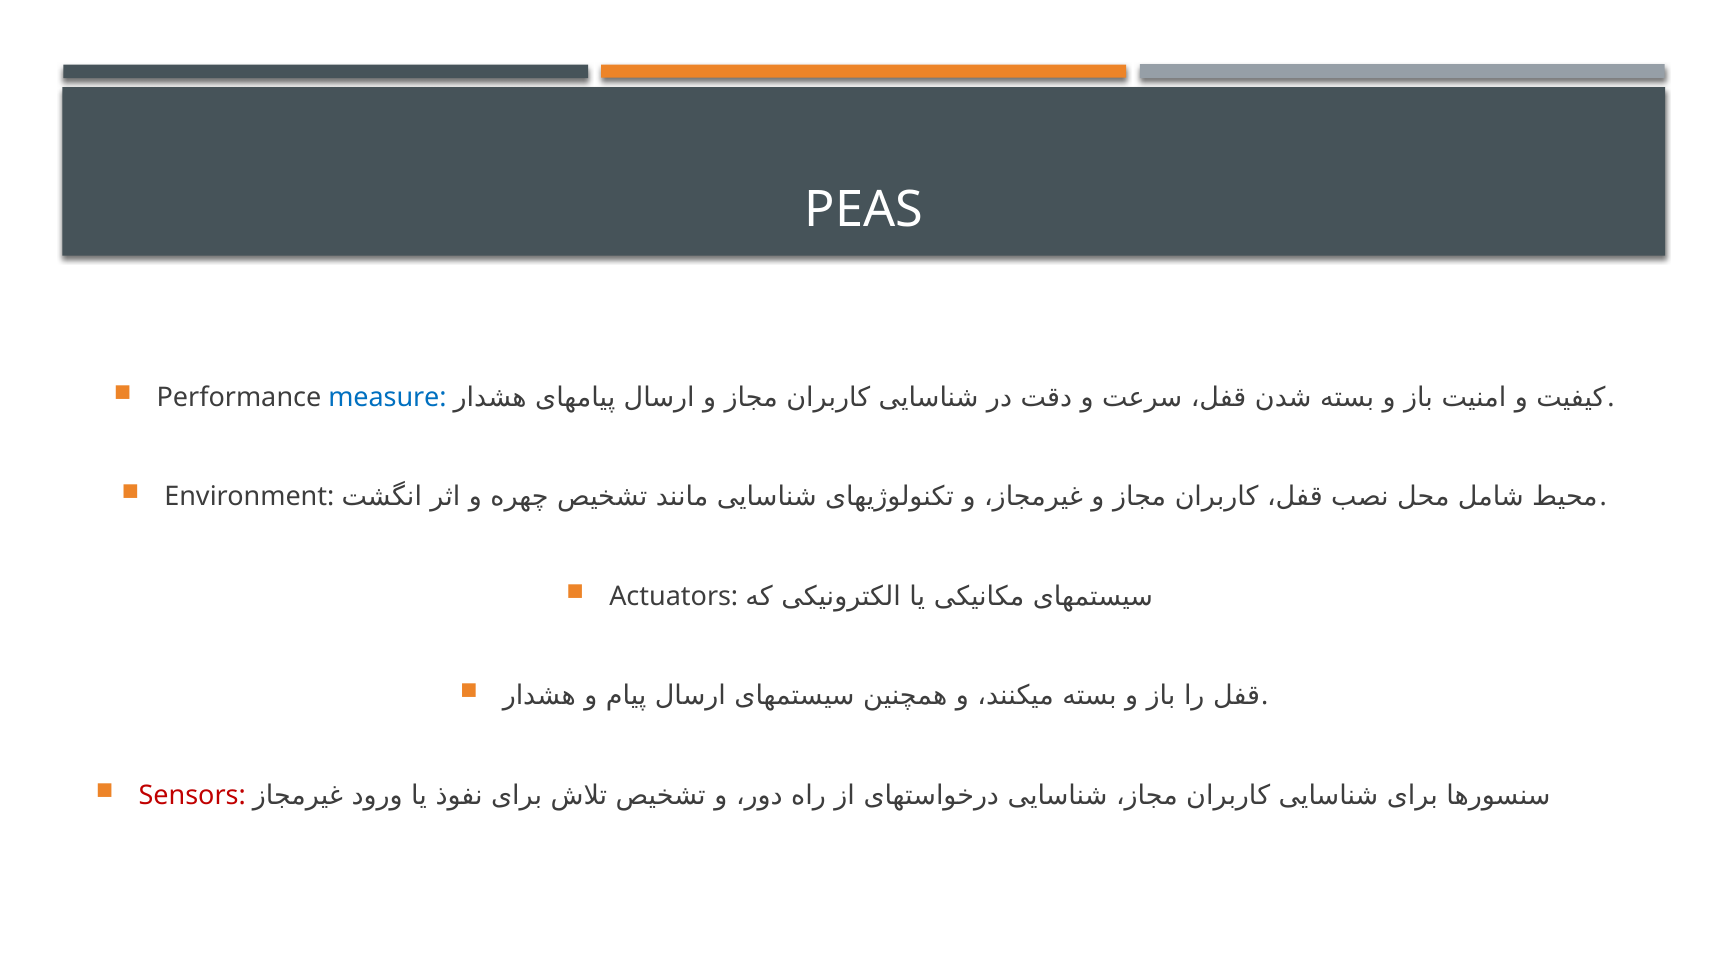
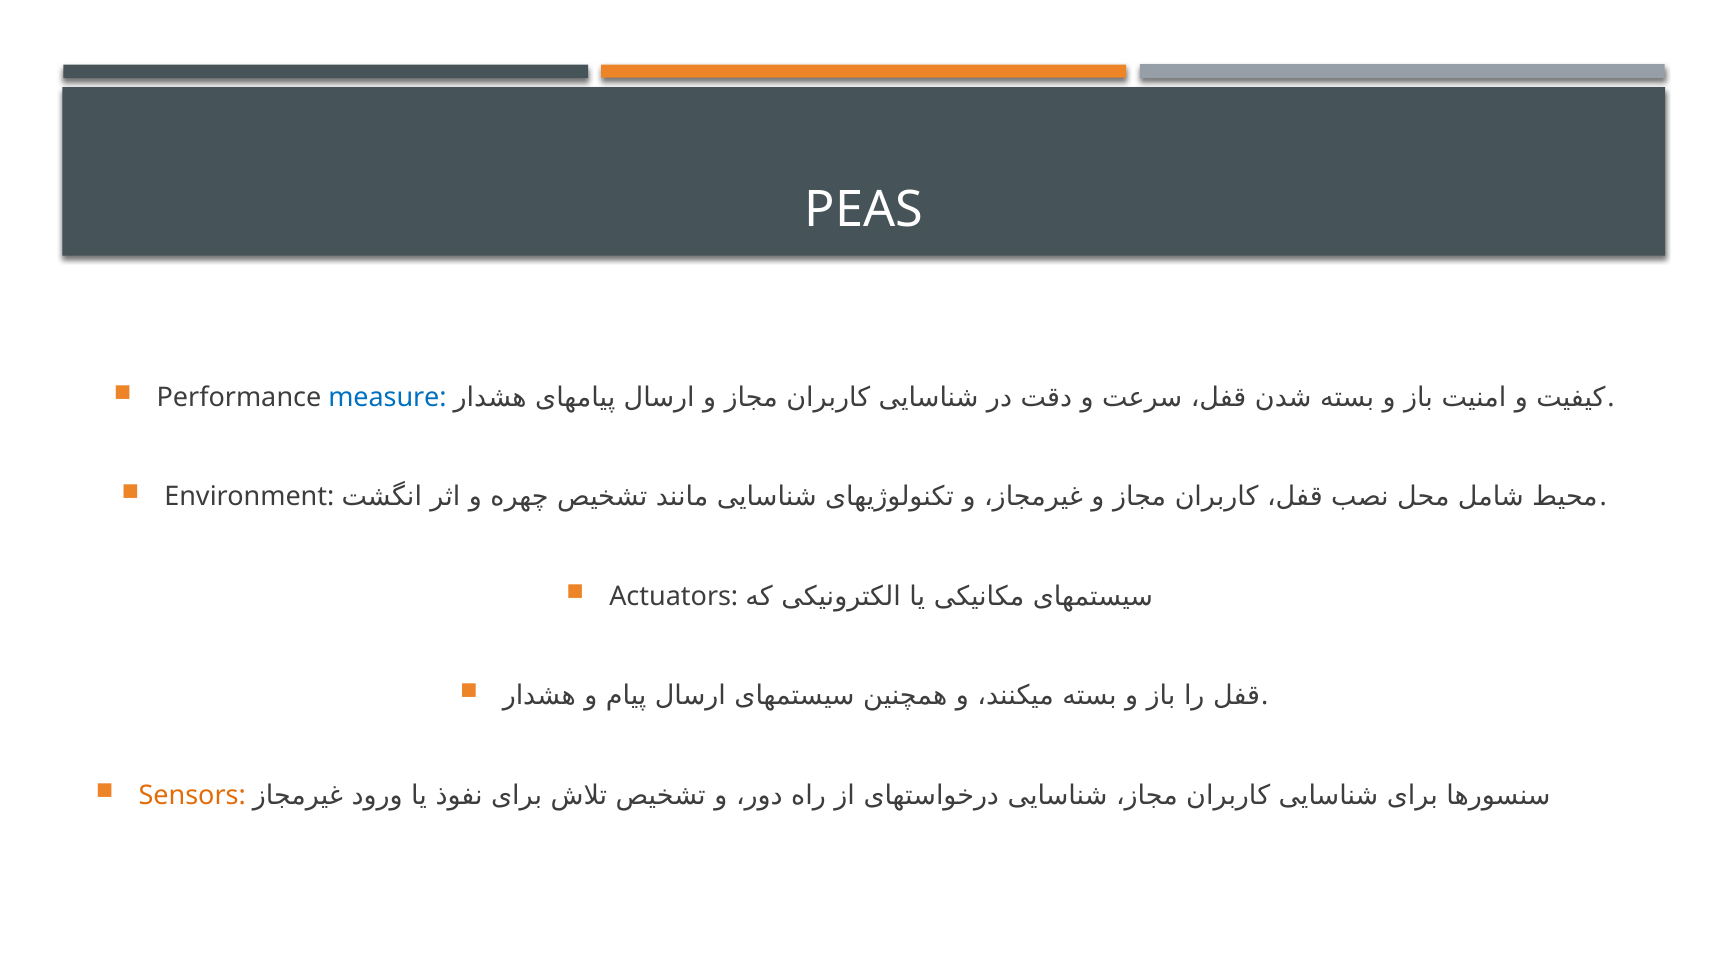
Sensors colour: red -> orange
